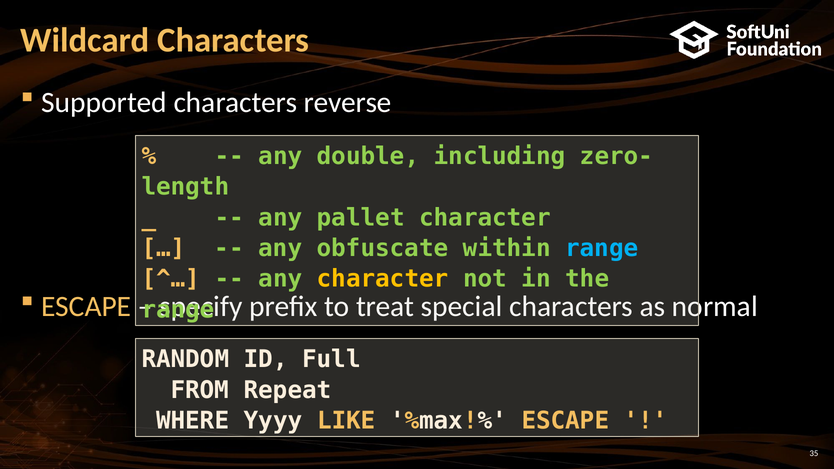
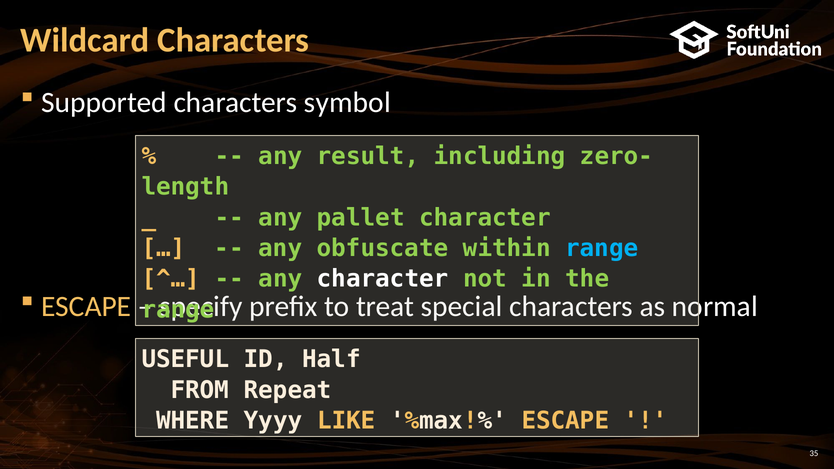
reverse: reverse -> symbol
double: double -> result
character at (383, 279) colour: yellow -> white
RANDOM: RANDOM -> USEFUL
Full: Full -> Half
